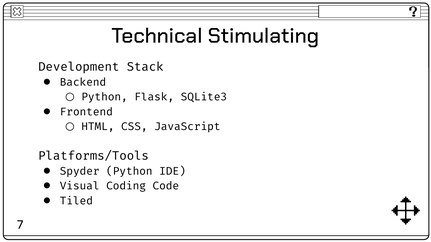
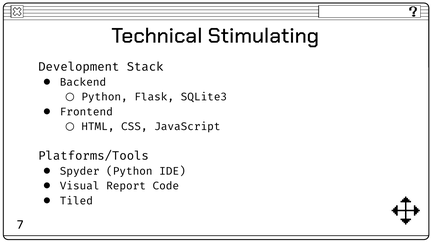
Coding: Coding -> Report
